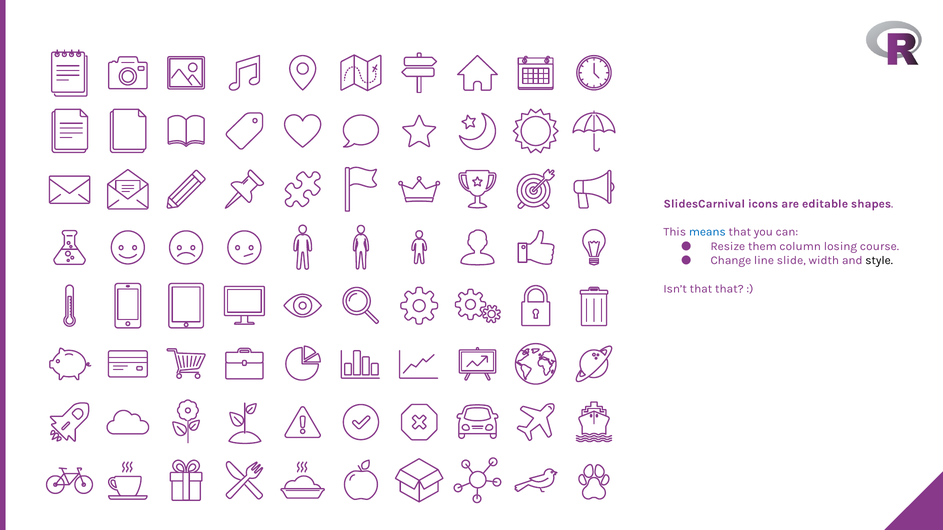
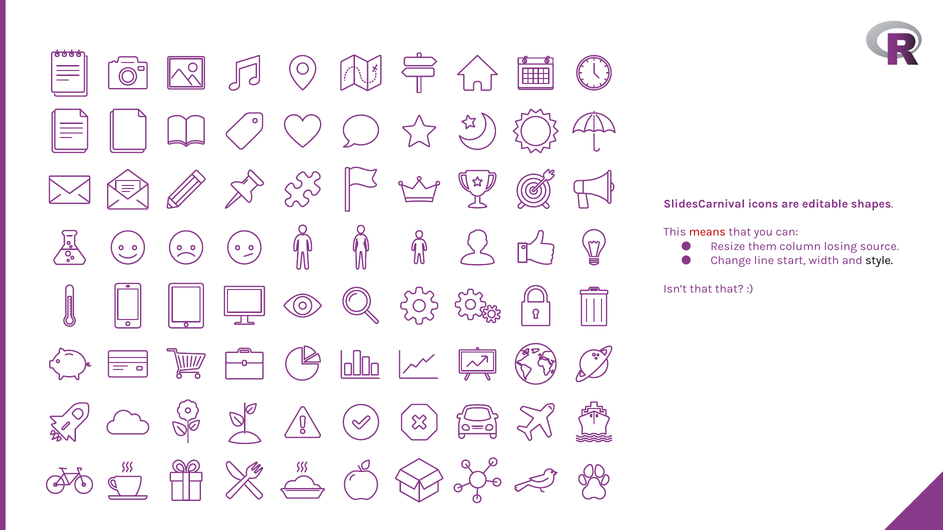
means colour: blue -> red
course: course -> source
slide: slide -> start
